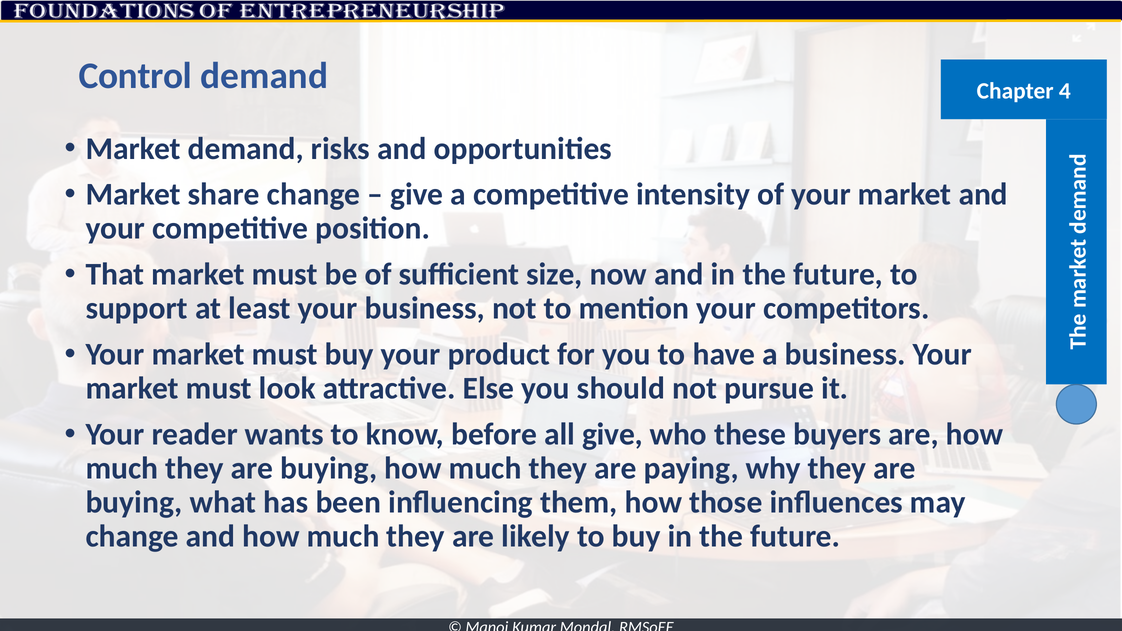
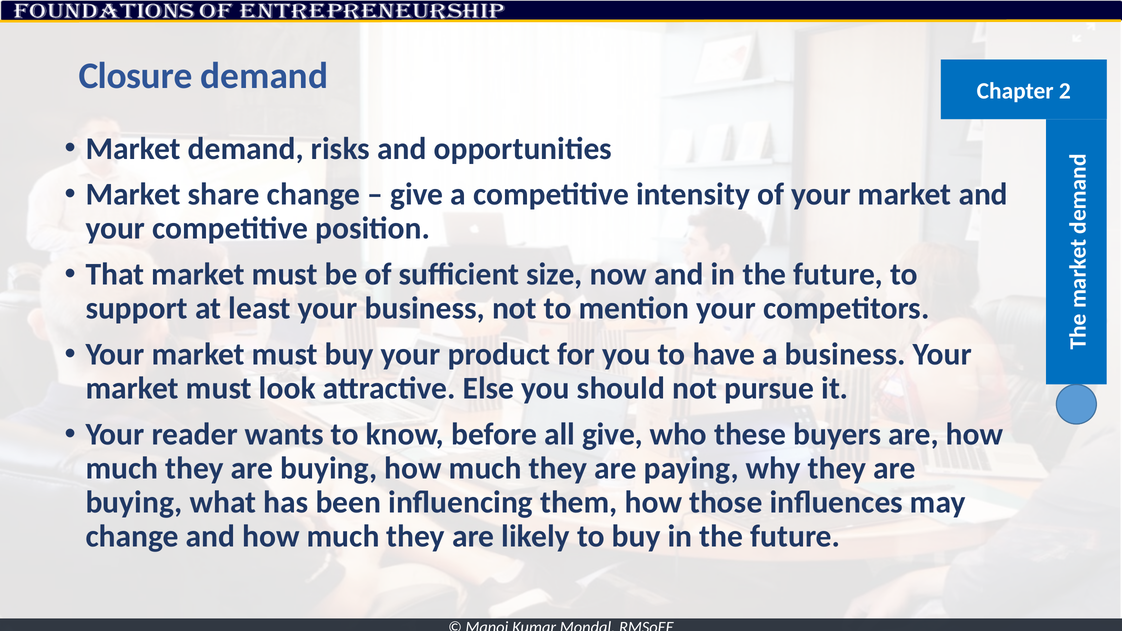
Control: Control -> Closure
4: 4 -> 2
